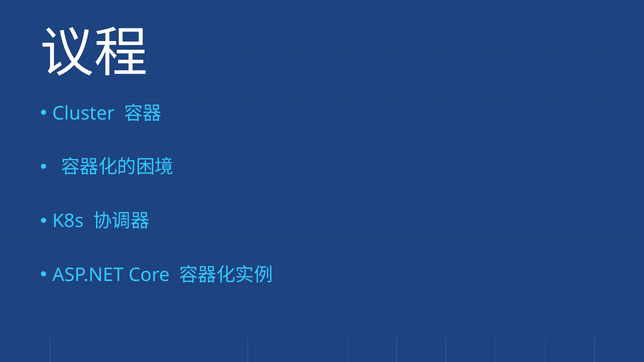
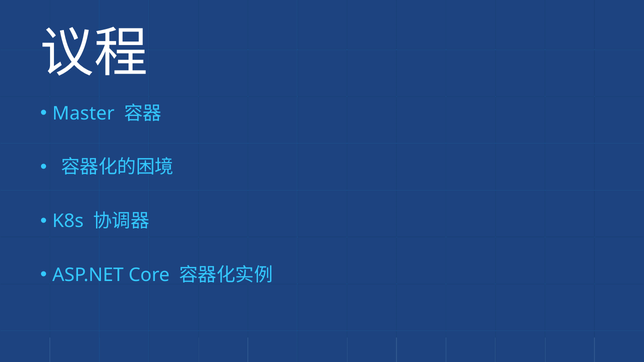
Cluster: Cluster -> Master
